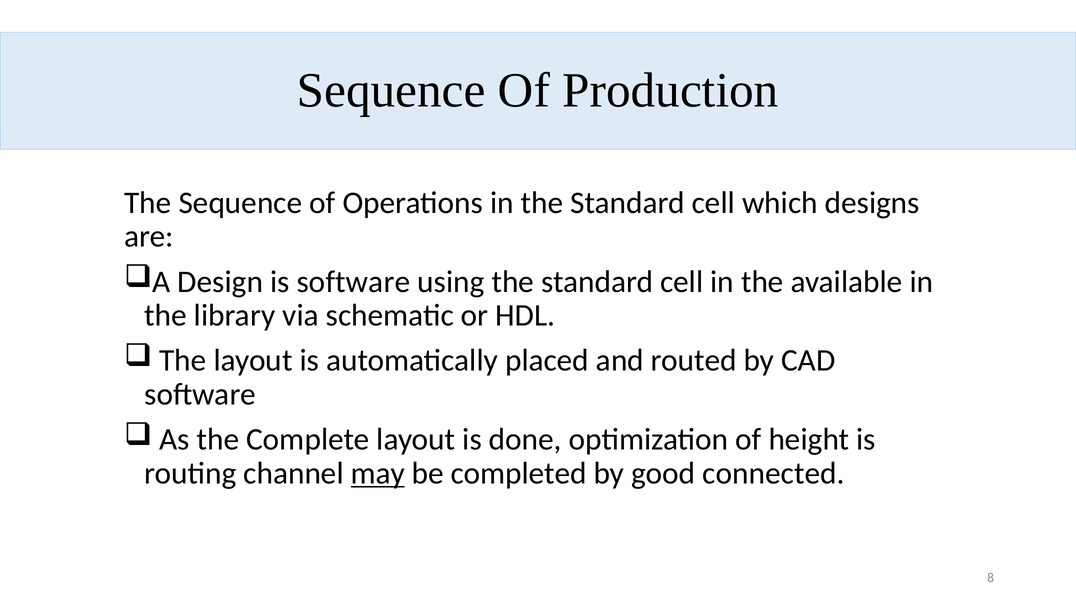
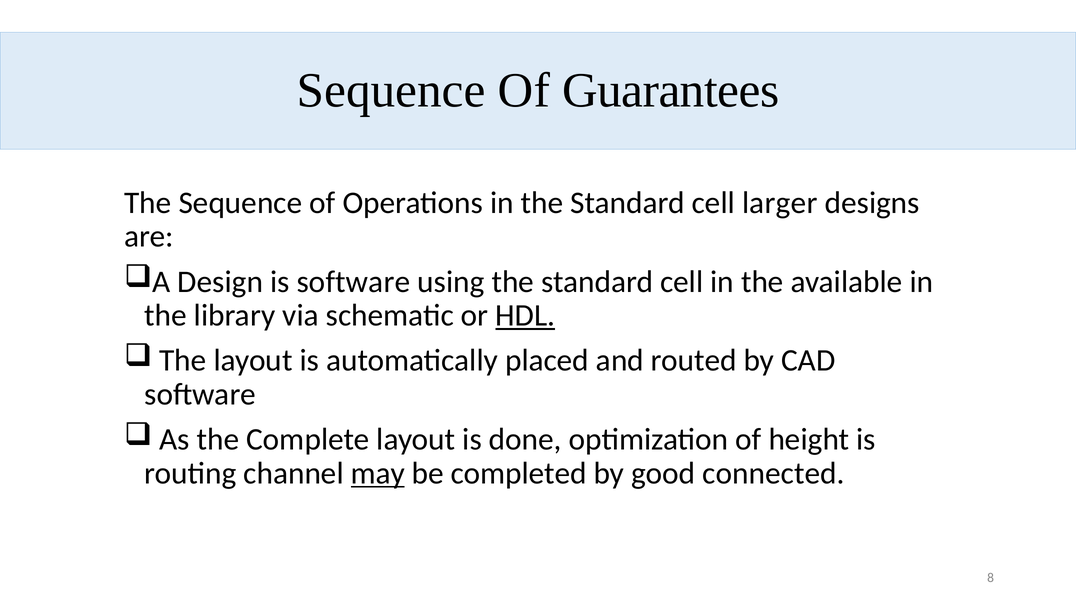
Production: Production -> Guarantees
which: which -> larger
HDL underline: none -> present
